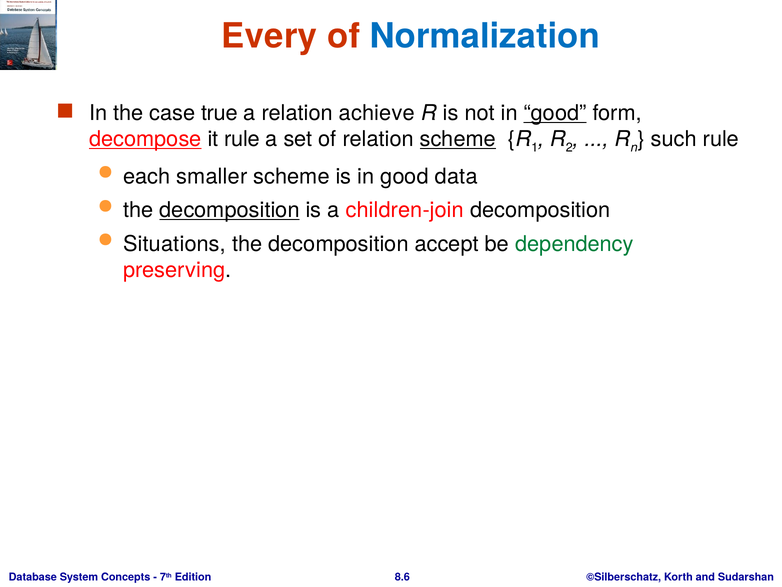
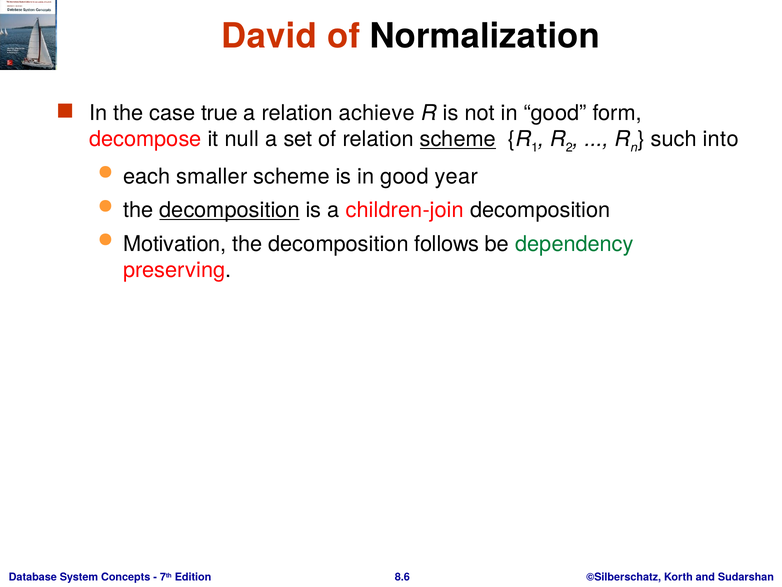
Every: Every -> David
Normalization colour: blue -> black
good at (555, 113) underline: present -> none
decompose underline: present -> none
it rule: rule -> null
such rule: rule -> into
data: data -> year
Situations: Situations -> Motivation
accept: accept -> follows
